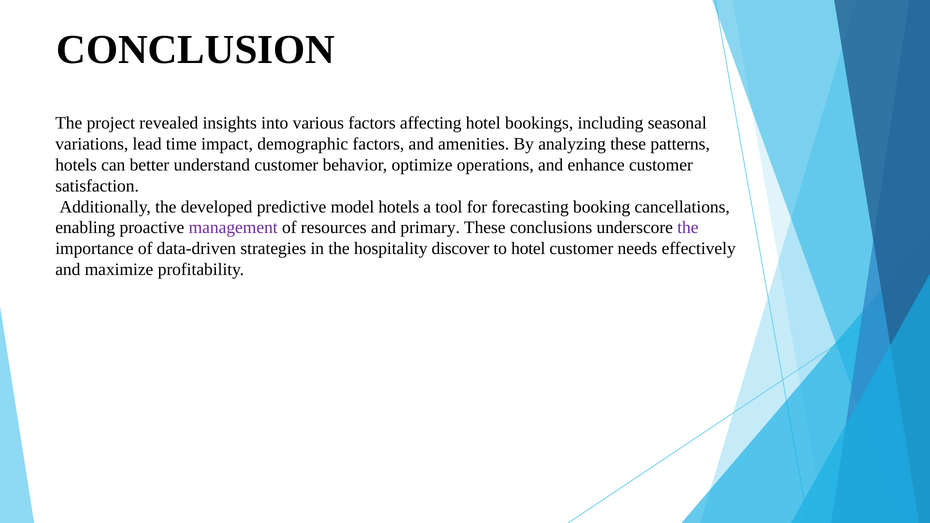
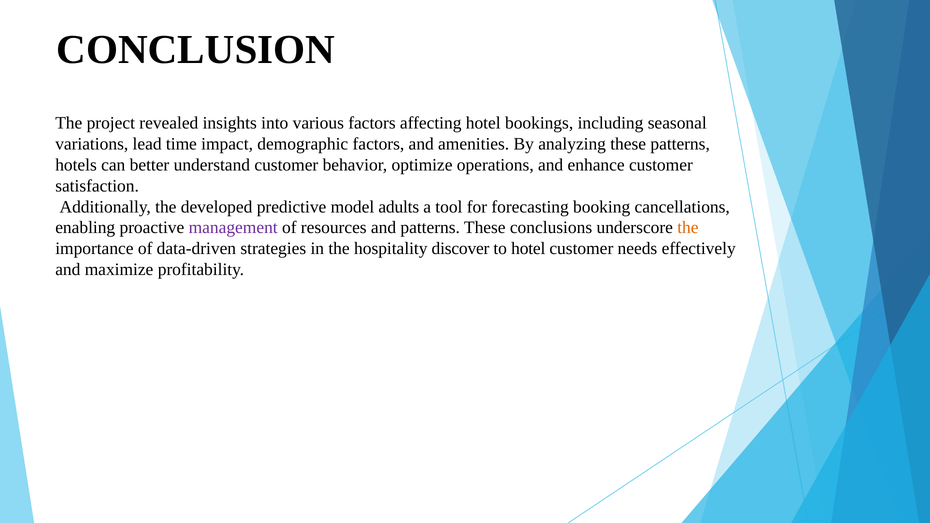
model hotels: hotels -> adults
and primary: primary -> patterns
the at (688, 228) colour: purple -> orange
